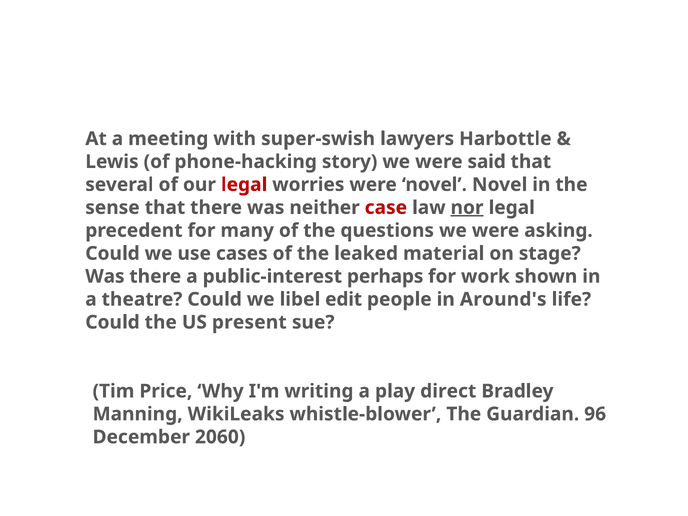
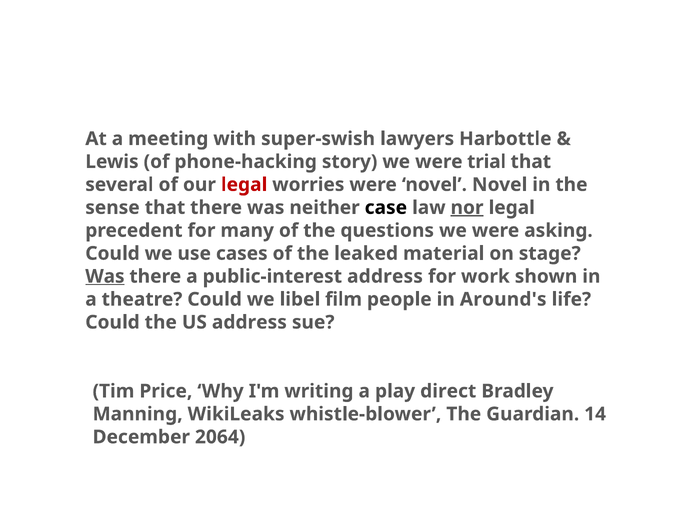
said: said -> trial
case colour: red -> black
Was at (105, 276) underline: none -> present
public-interest perhaps: perhaps -> address
edit: edit -> film
US present: present -> address
96: 96 -> 14
2060: 2060 -> 2064
